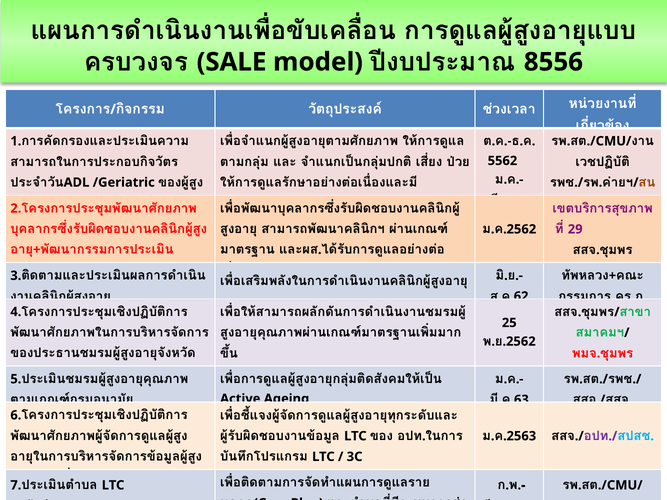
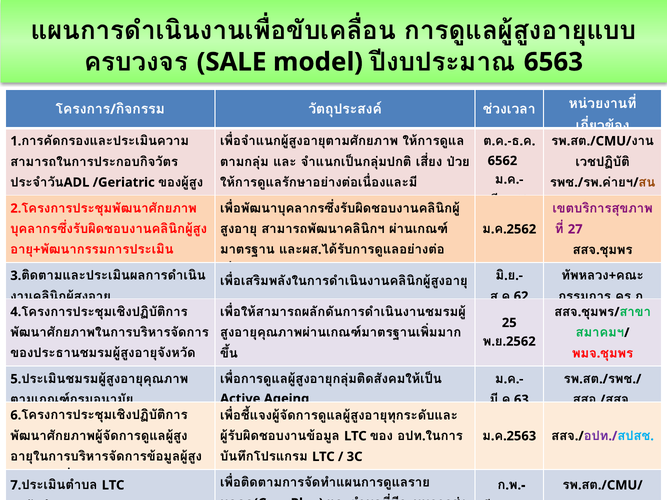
8556: 8556 -> 6563
5562: 5562 -> 6562
29: 29 -> 27
